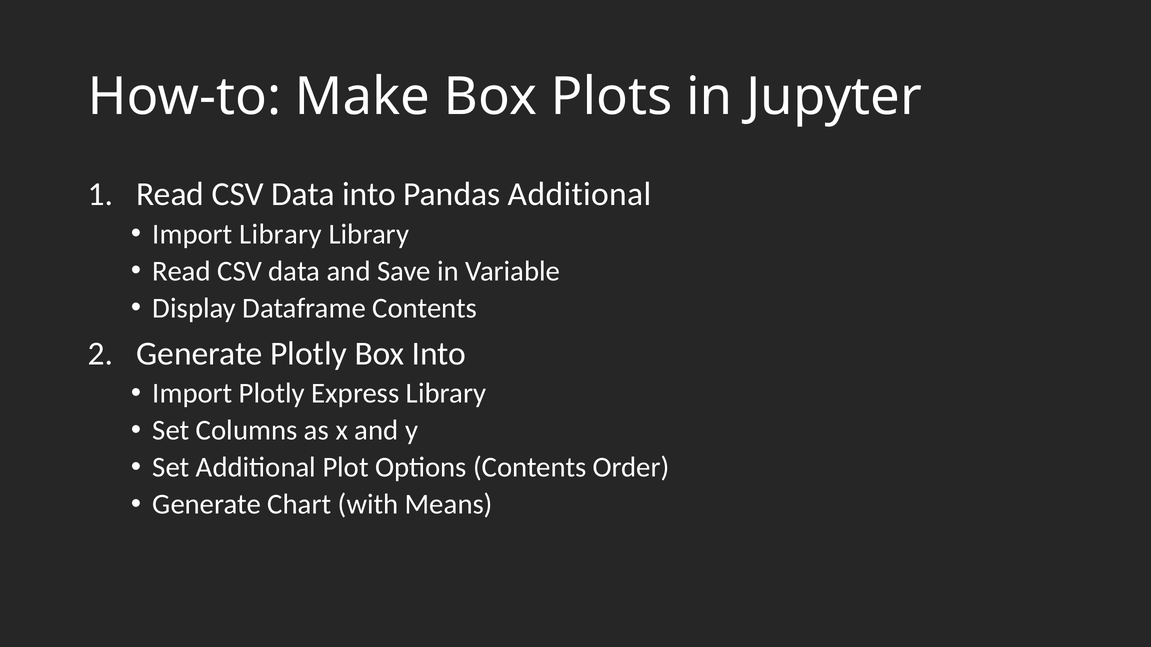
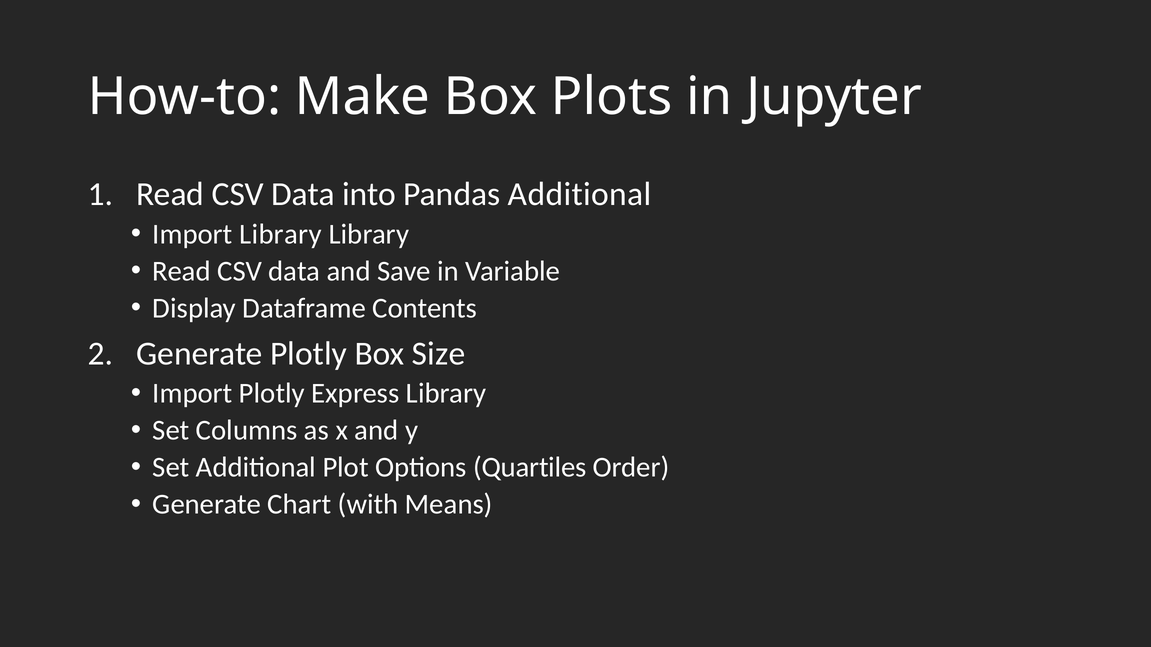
Box Into: Into -> Size
Options Contents: Contents -> Quartiles
